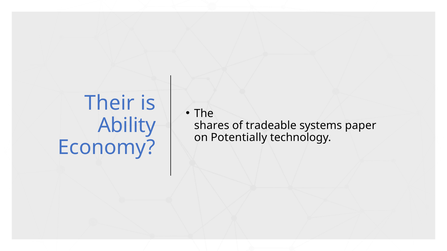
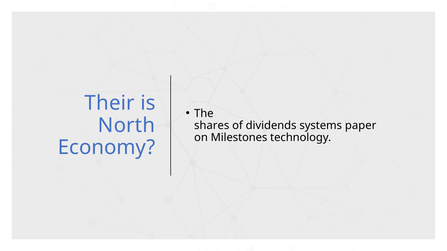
Ability: Ability -> North
tradeable: tradeable -> dividends
Potentially: Potentially -> Milestones
